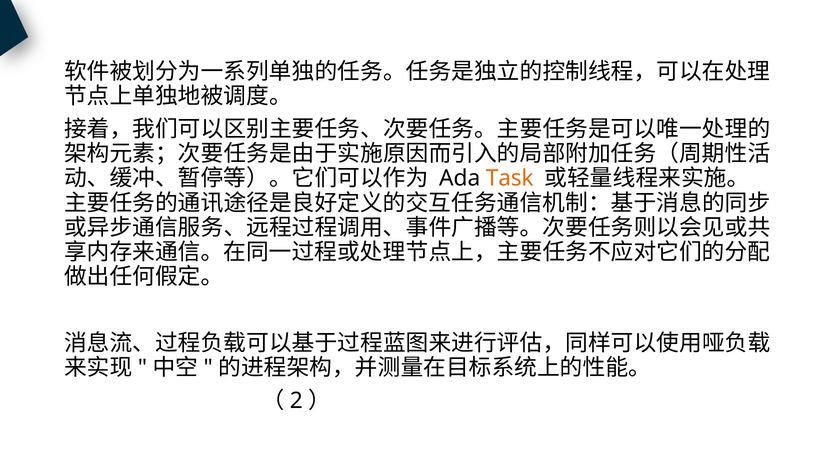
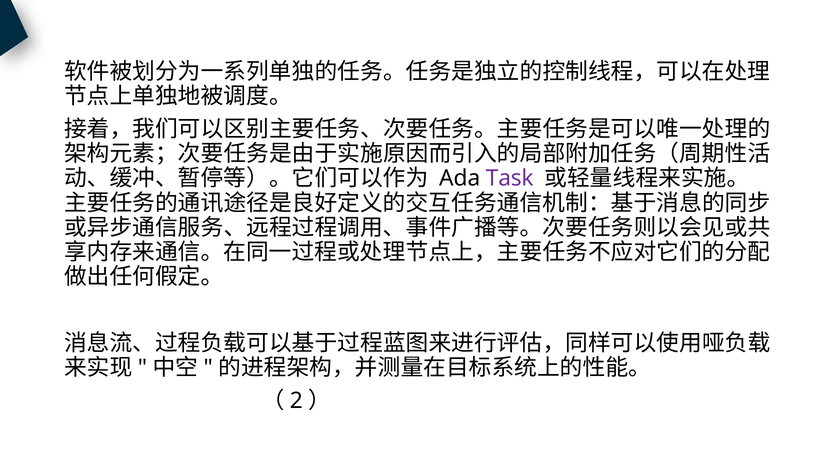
Task colour: orange -> purple
